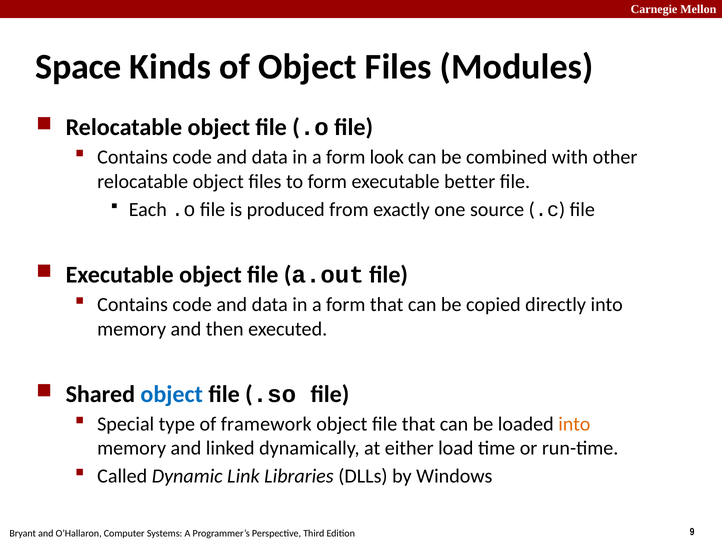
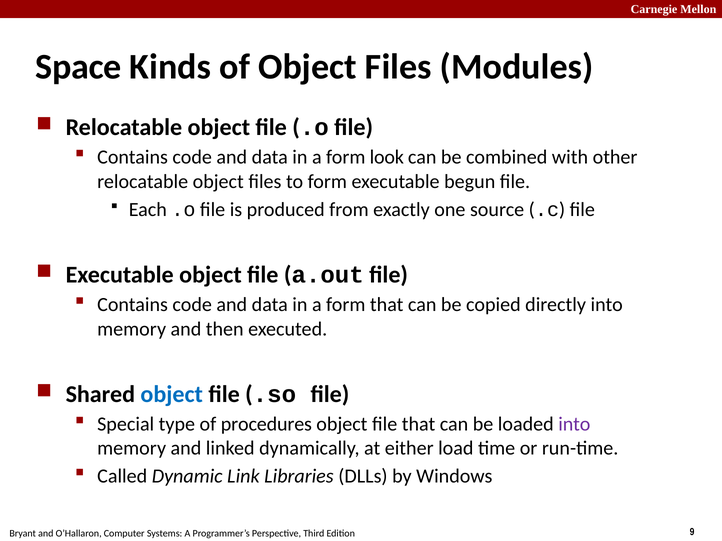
better: better -> begun
framework: framework -> procedures
into at (574, 425) colour: orange -> purple
